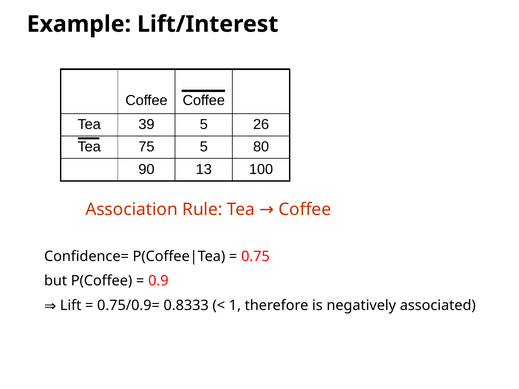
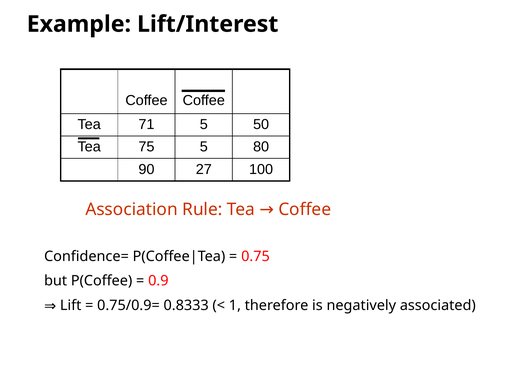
39: 39 -> 71
26: 26 -> 50
13: 13 -> 27
